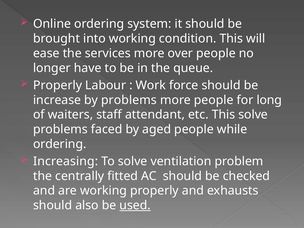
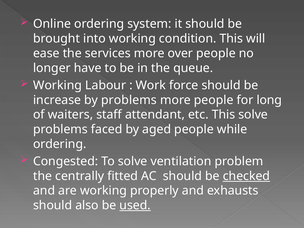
Properly at (58, 85): Properly -> Working
Increasing: Increasing -> Congested
checked underline: none -> present
